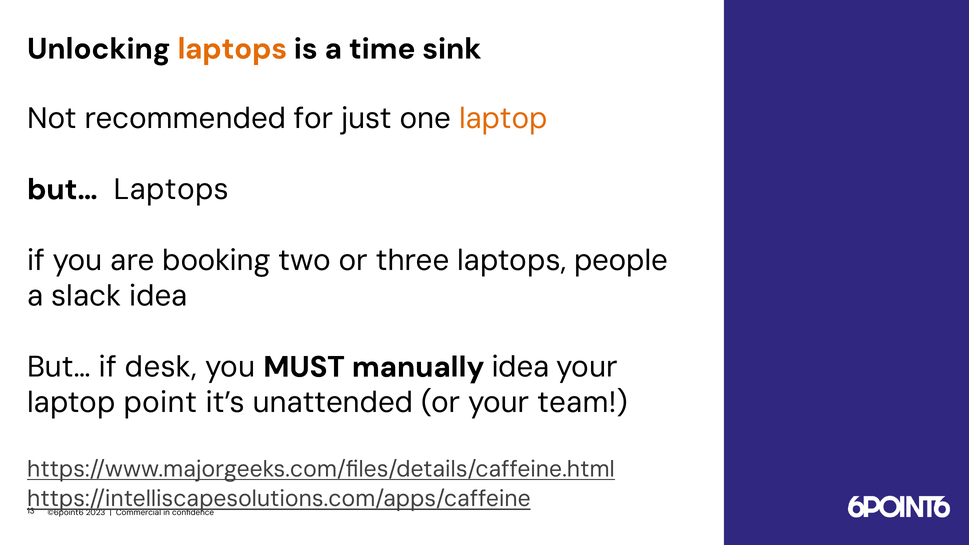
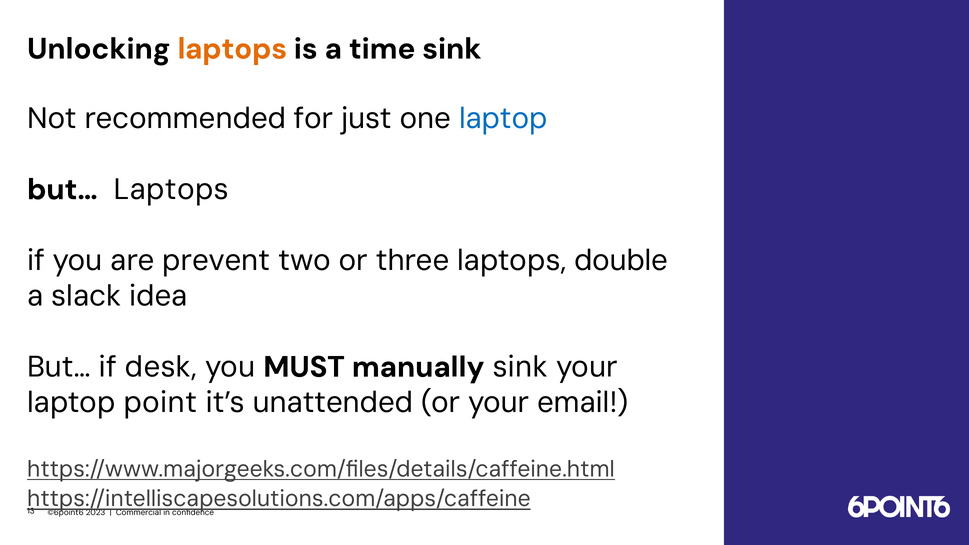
laptop at (503, 118) colour: orange -> blue
booking: booking -> prevent
people: people -> double
manually idea: idea -> sink
team: team -> email
